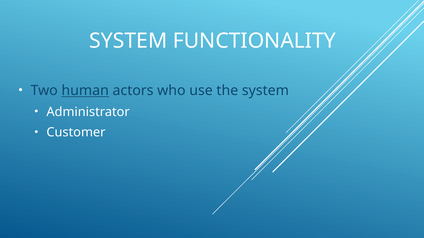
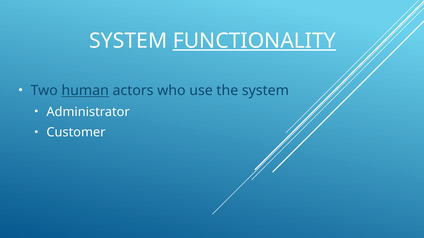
FUNCTIONALITY underline: none -> present
